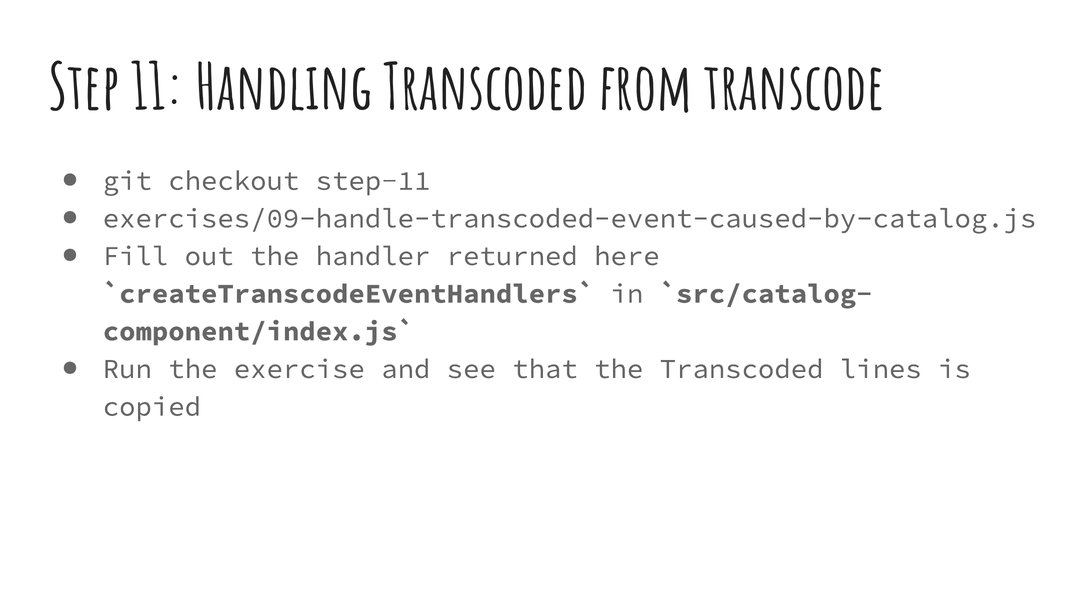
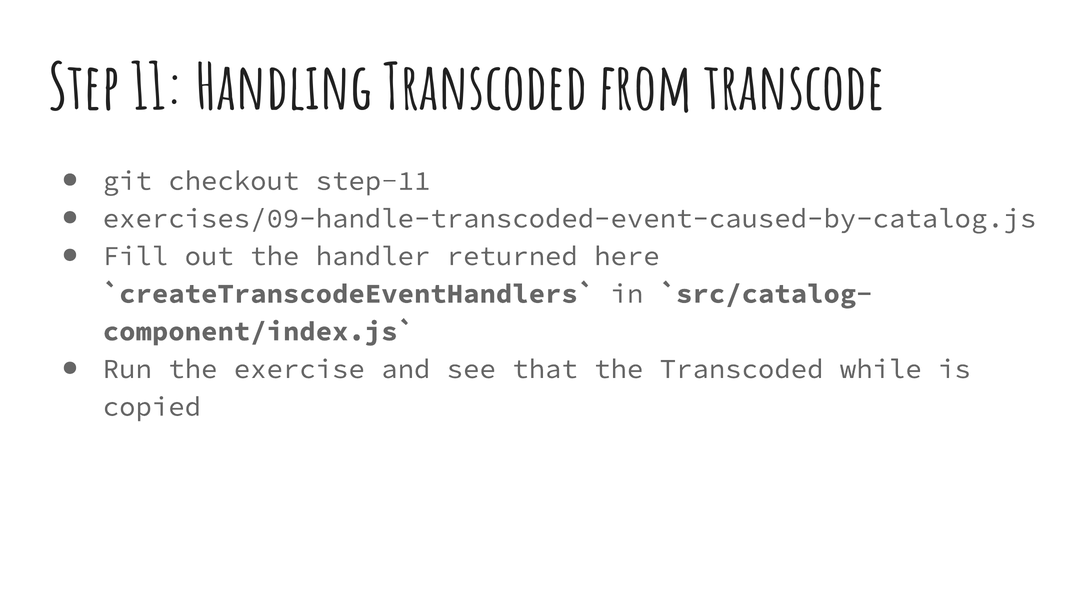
lines: lines -> while
